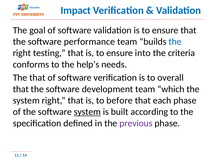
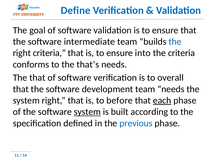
Impact: Impact -> Define
performance: performance -> intermediate
right testing: testing -> criteria
help’s: help’s -> that’s
team which: which -> needs
each underline: none -> present
previous colour: purple -> blue
